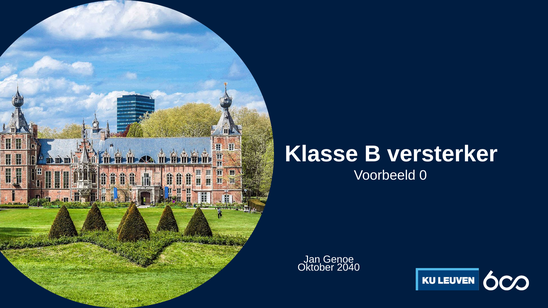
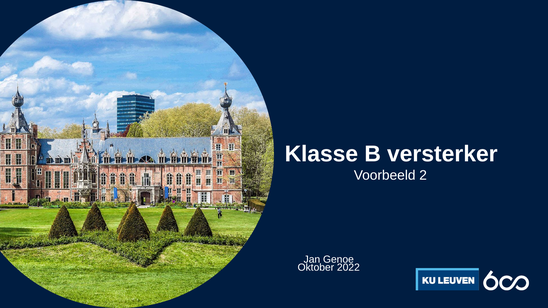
0: 0 -> 2
2040: 2040 -> 2022
